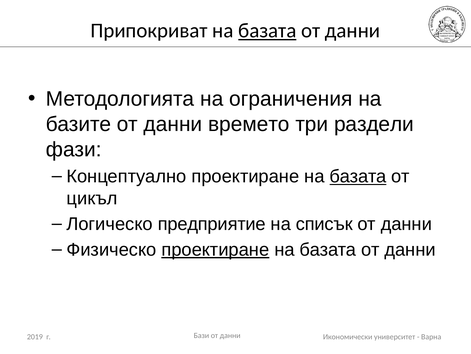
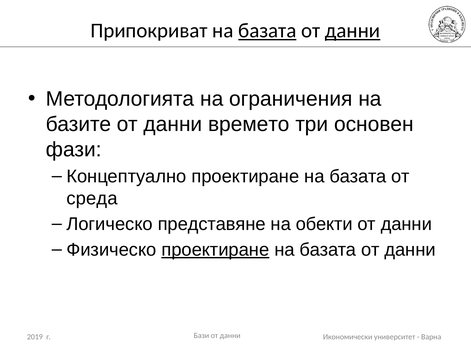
данни at (353, 31) underline: none -> present
раздели: раздели -> основен
базата at (358, 176) underline: present -> none
цикъл: цикъл -> среда
предприятие: предприятие -> представяне
списък: списък -> обекти
